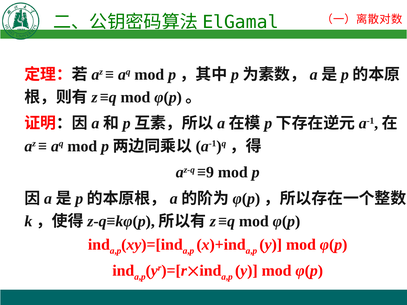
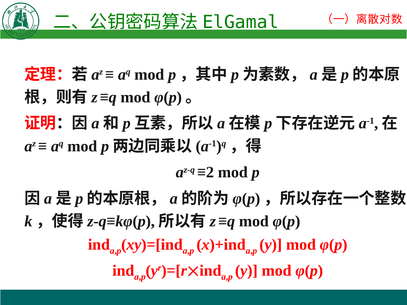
≡9: ≡9 -> ≡2
